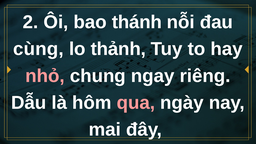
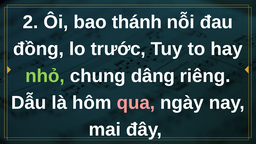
cùng: cùng -> đồng
thảnh: thảnh -> trước
nhỏ colour: pink -> light green
ngay: ngay -> dâng
